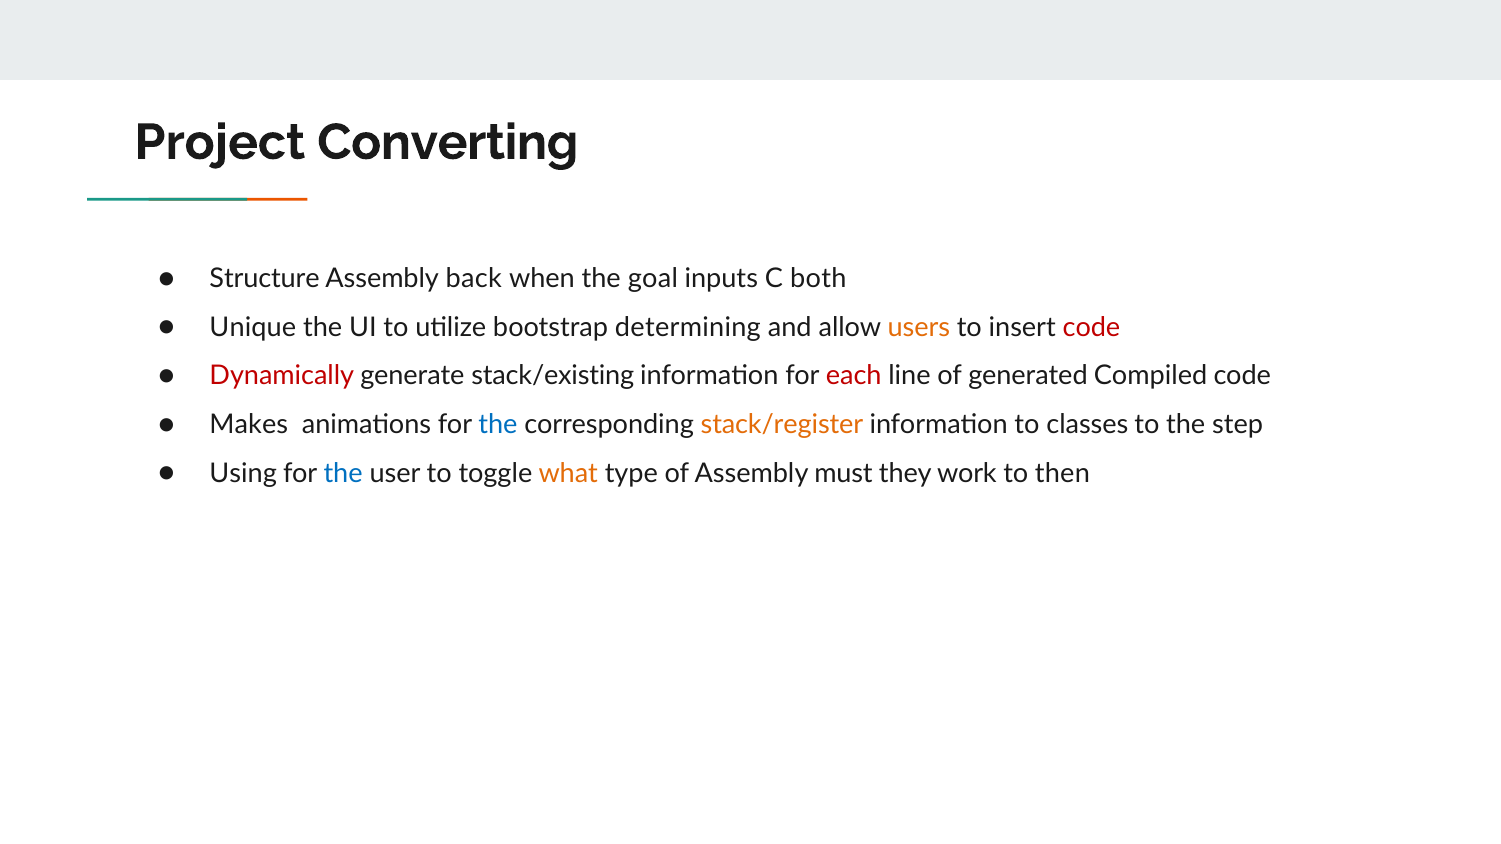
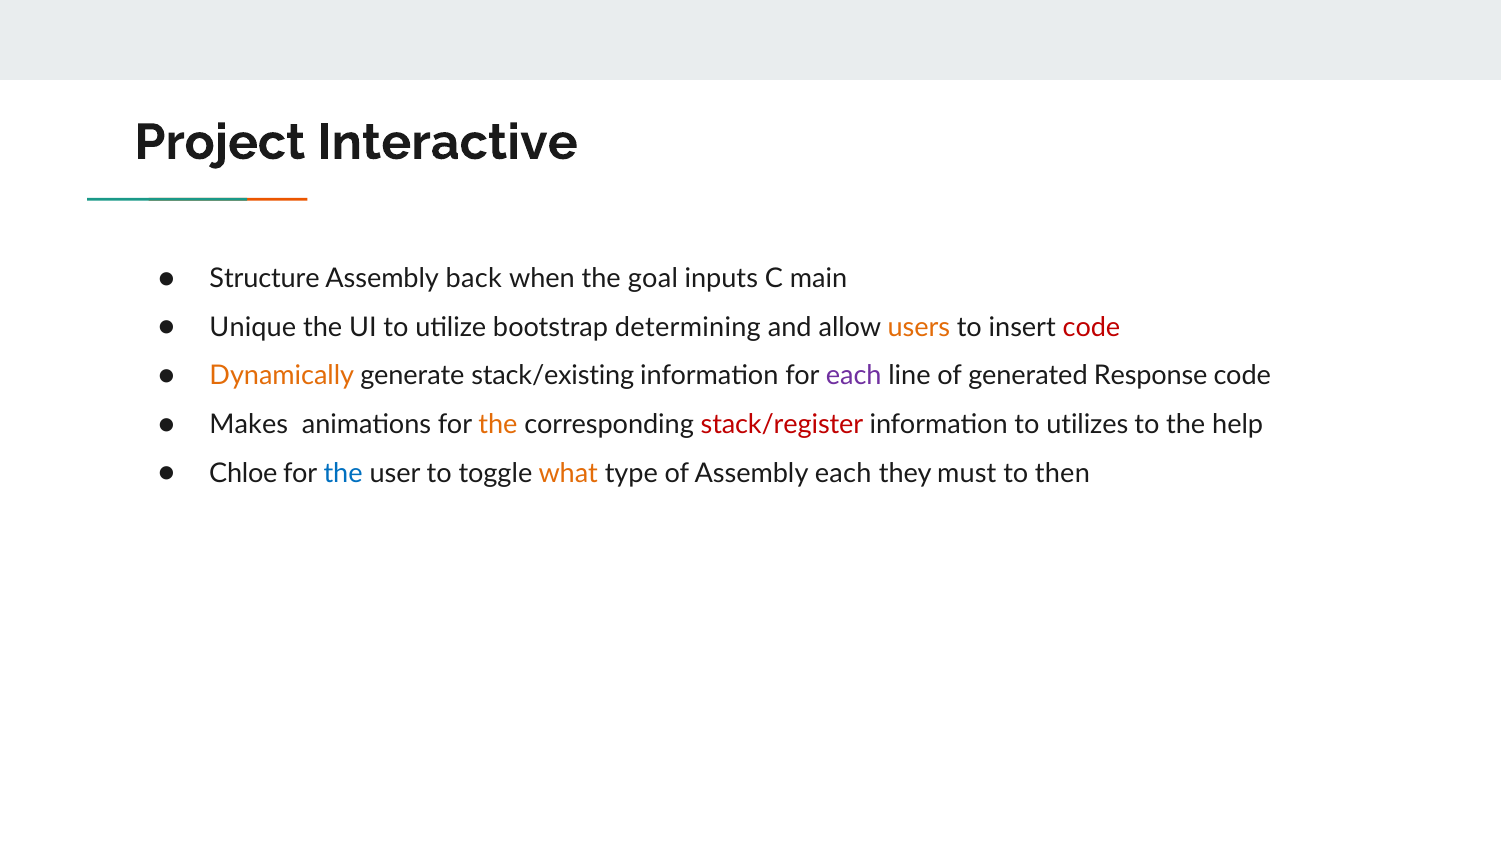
Converting: Converting -> Interactive
both: both -> main
Dynamically colour: red -> orange
each at (854, 376) colour: red -> purple
Compiled: Compiled -> Response
the at (498, 425) colour: blue -> orange
stack/register colour: orange -> red
classes: classes -> utilizes
step: step -> help
Using: Using -> Chloe
Assembly must: must -> each
work: work -> must
